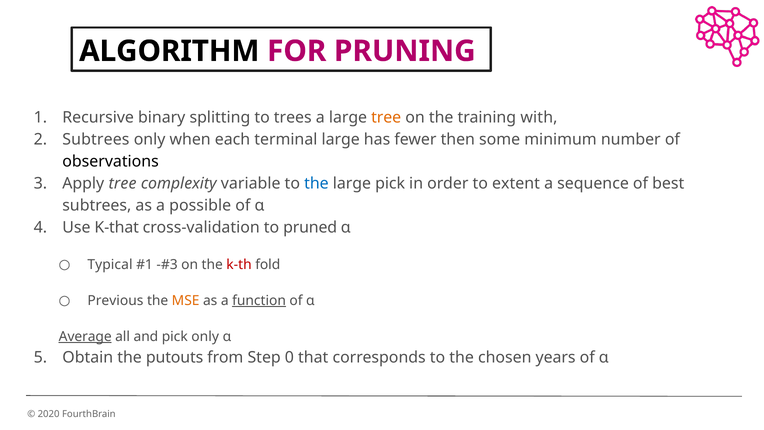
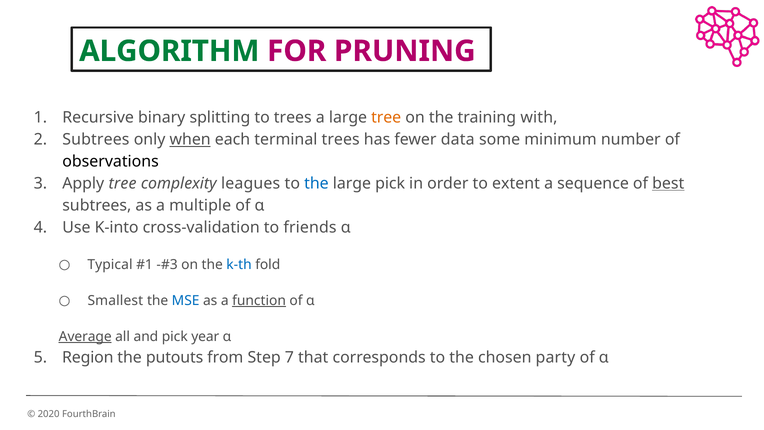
ALGORITHM colour: black -> green
when underline: none -> present
terminal large: large -> trees
then: then -> data
variable: variable -> leagues
best underline: none -> present
possible: possible -> multiple
K-that: K-that -> K-into
pruned: pruned -> friends
k-th colour: red -> blue
Previous: Previous -> Smallest
MSE colour: orange -> blue
pick only: only -> year
Obtain: Obtain -> Region
0: 0 -> 7
years: years -> party
